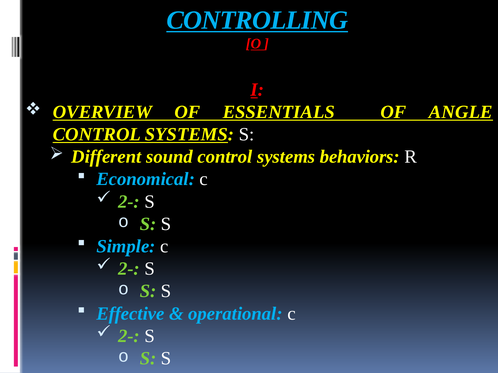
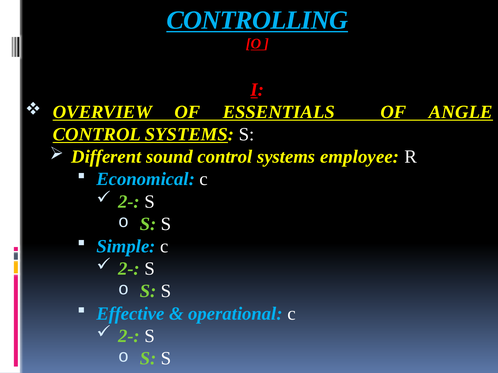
behaviors: behaviors -> employee
